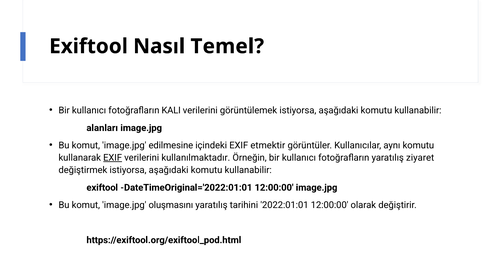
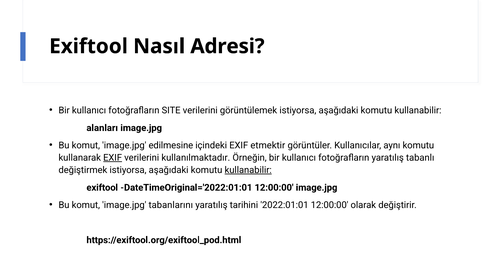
Temel: Temel -> Adresi
KALI: KALI -> SITE
ziyaret: ziyaret -> tabanlı
kullanabilir at (248, 170) underline: none -> present
oluşmasını: oluşmasını -> tabanlarını
